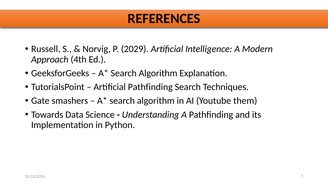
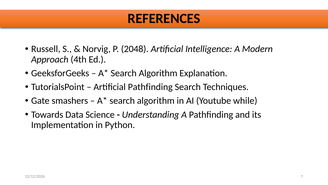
2029: 2029 -> 2048
them: them -> while
